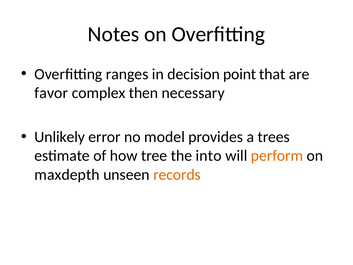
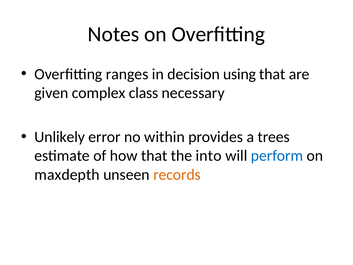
point: point -> using
favor: favor -> given
then: then -> class
model: model -> within
how tree: tree -> that
perform colour: orange -> blue
